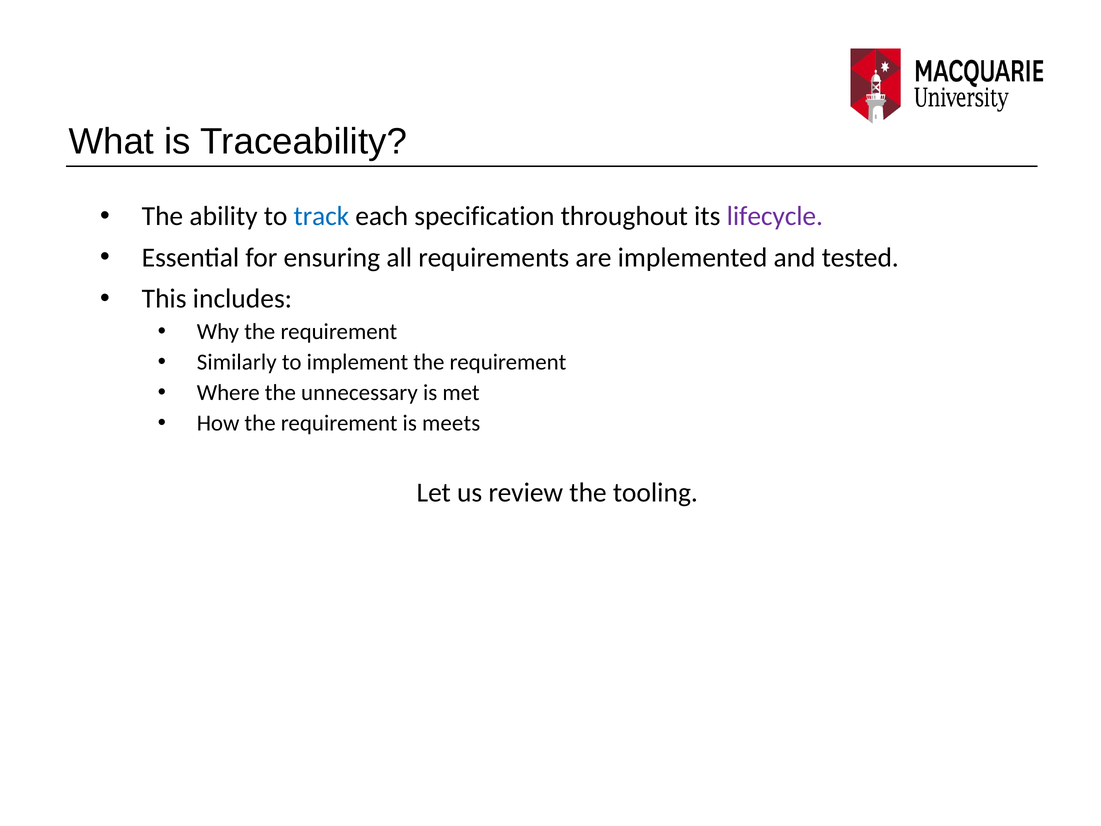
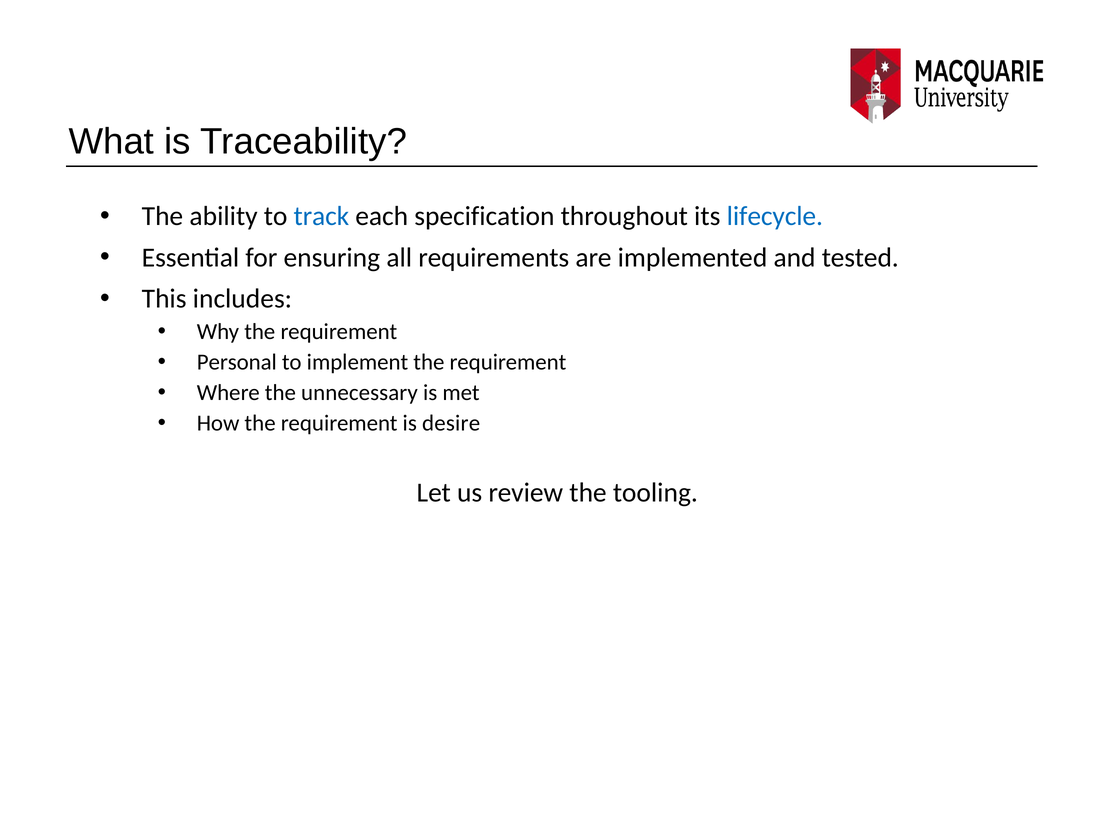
lifecycle colour: purple -> blue
Similarly: Similarly -> Personal
meets: meets -> desire
